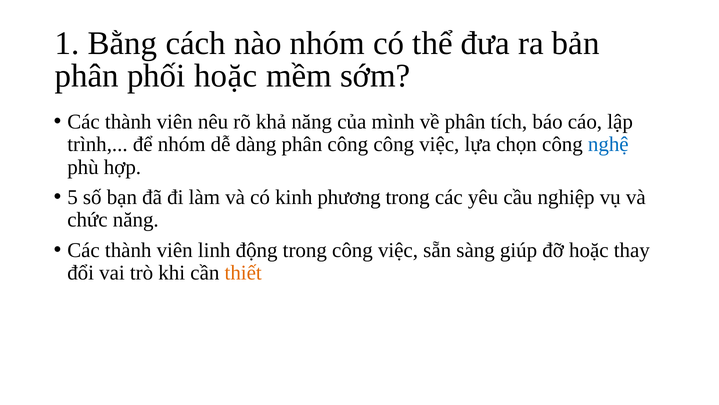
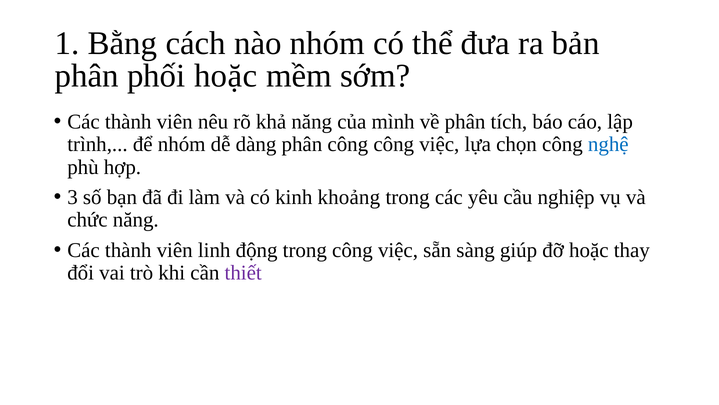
5: 5 -> 3
phương: phương -> khoảng
thiết colour: orange -> purple
